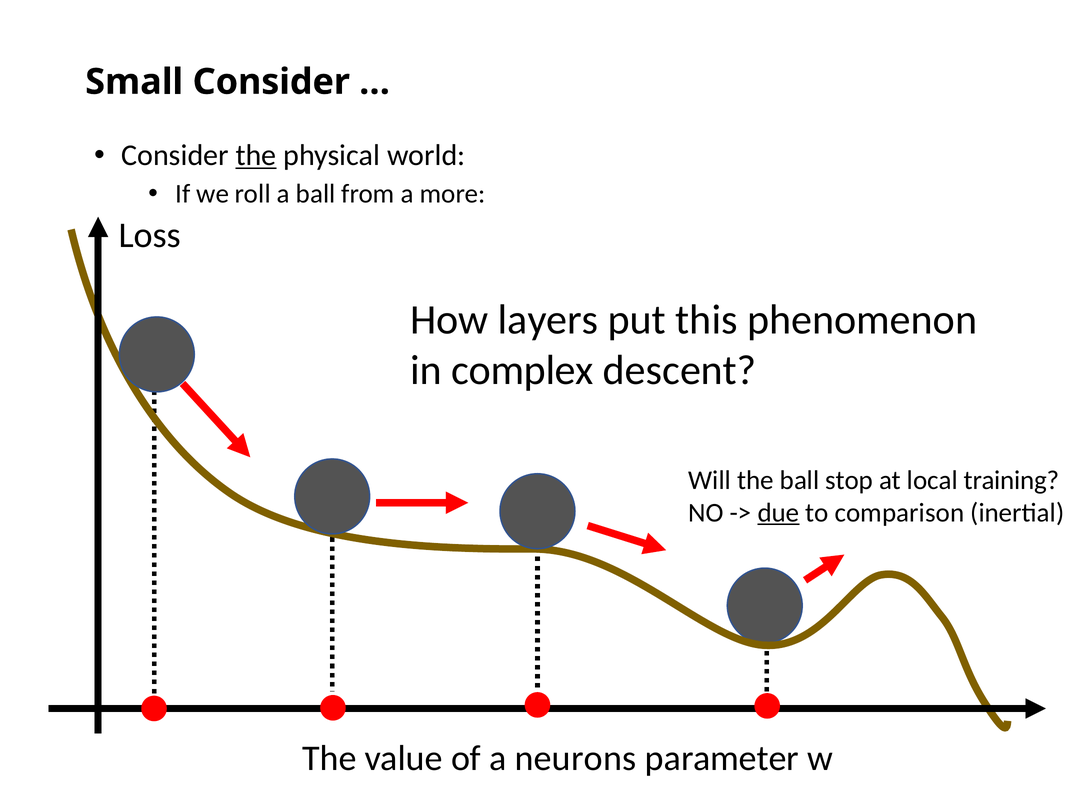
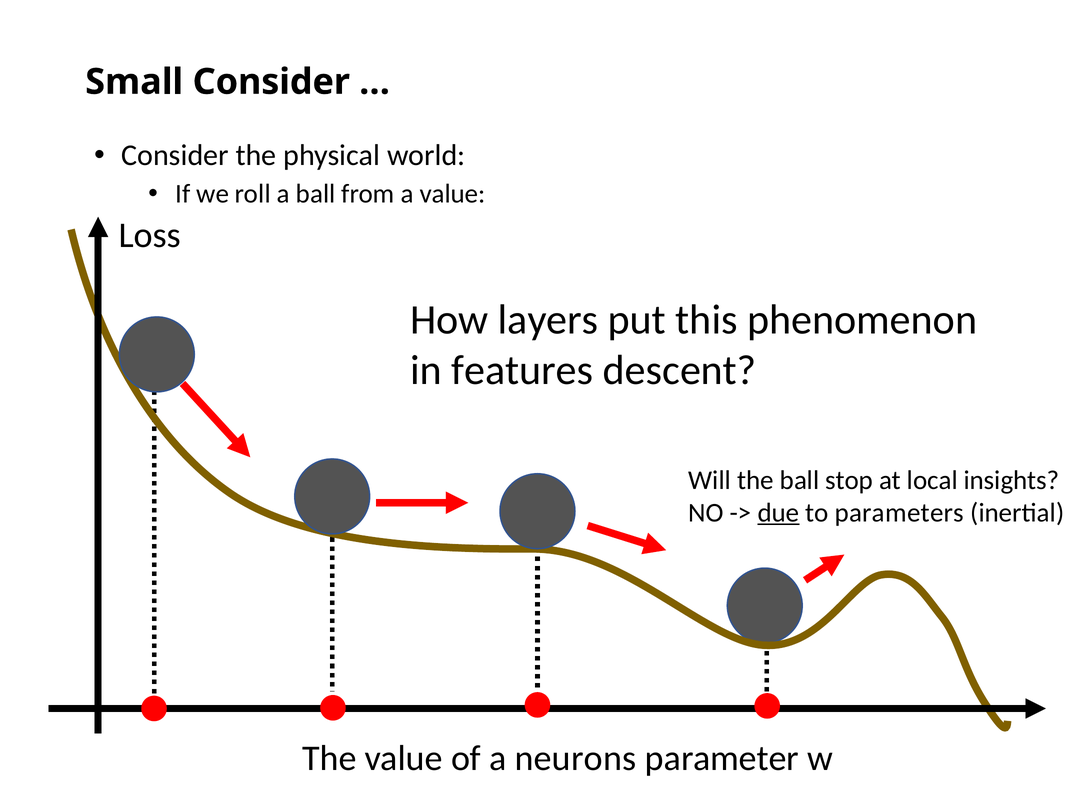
the at (256, 155) underline: present -> none
a more: more -> value
complex: complex -> features
training: training -> insights
comparison: comparison -> parameters
